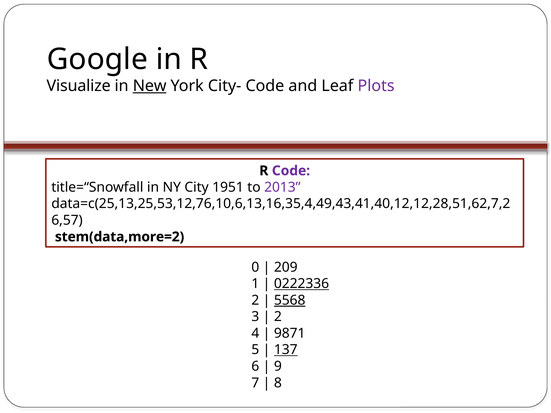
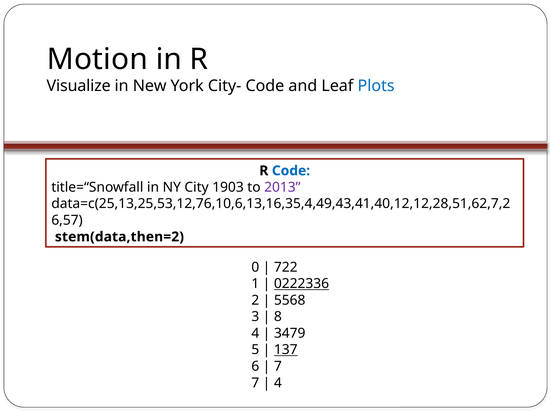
Google: Google -> Motion
New underline: present -> none
Plots colour: purple -> blue
Code at (291, 171) colour: purple -> blue
1951: 1951 -> 1903
stem(data,more=2: stem(data,more=2 -> stem(data,then=2
209: 209 -> 722
5568 underline: present -> none
2 at (278, 317): 2 -> 8
9871: 9871 -> 3479
9 at (278, 367): 9 -> 7
8 at (278, 383): 8 -> 4
